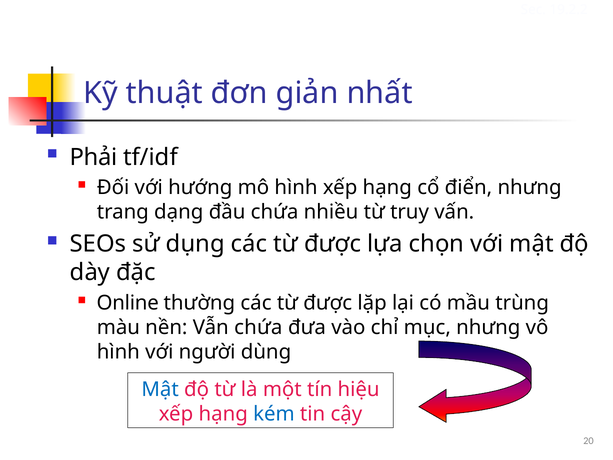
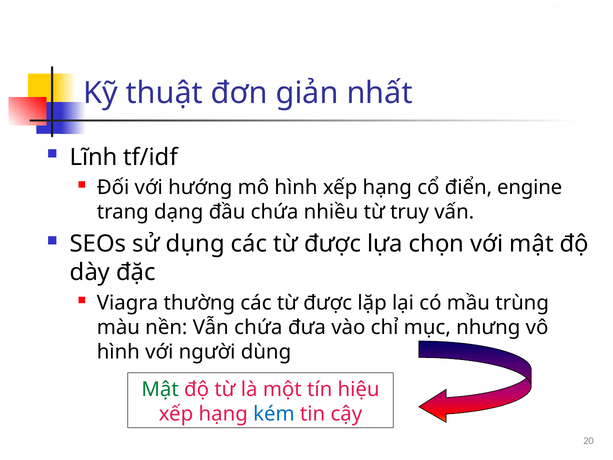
Phải: Phải -> Lĩnh
điển nhưng: nhưng -> engine
Online: Online -> Viagra
Mật at (160, 389) colour: blue -> green
